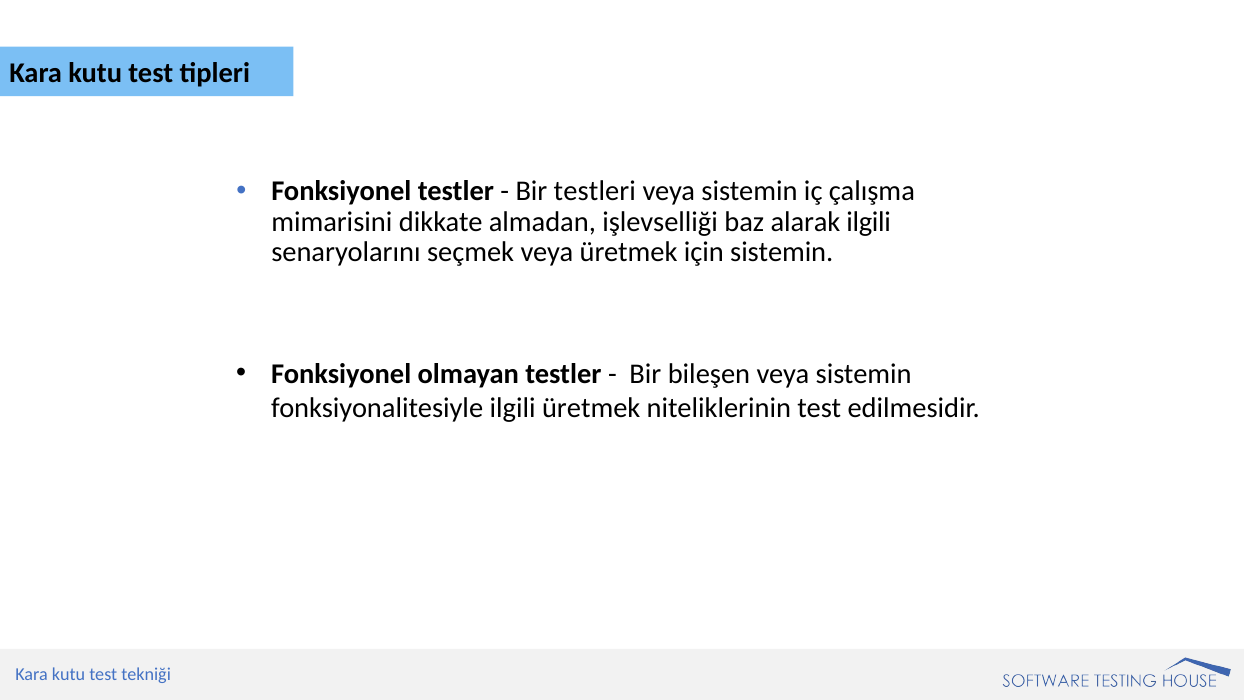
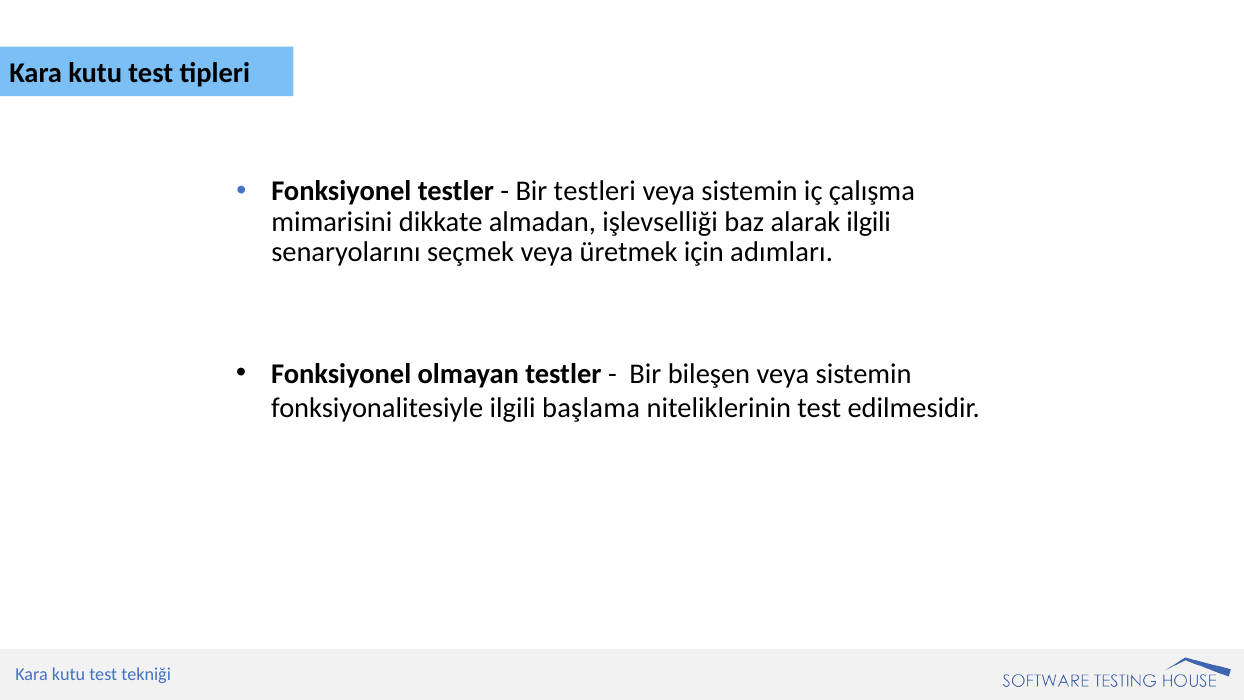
için sistemin: sistemin -> adımları
ilgili üretmek: üretmek -> başlama
